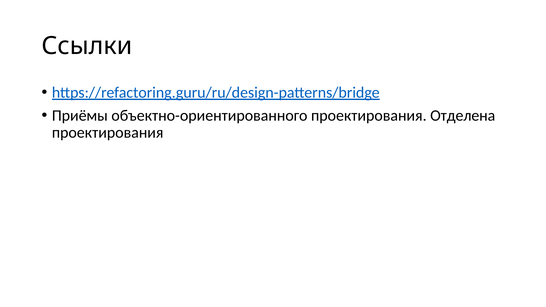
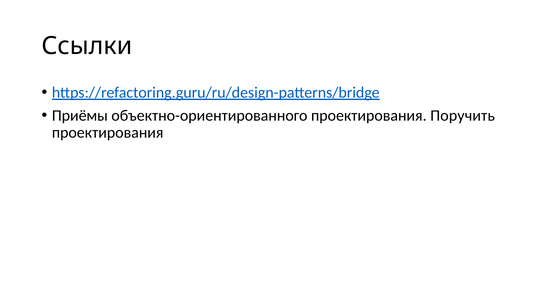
Отделена: Отделена -> Поручить
